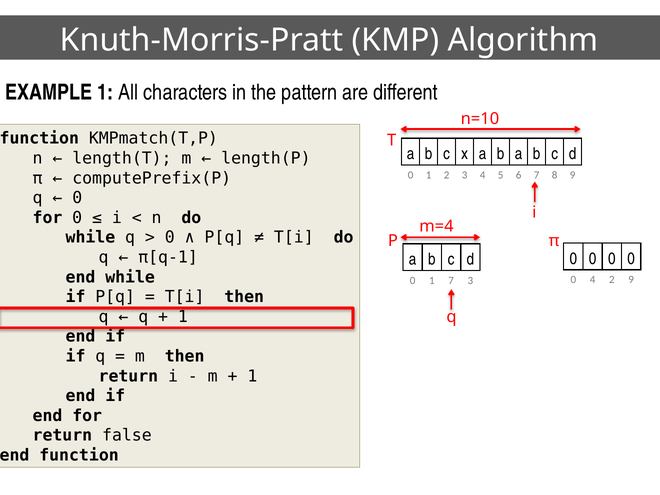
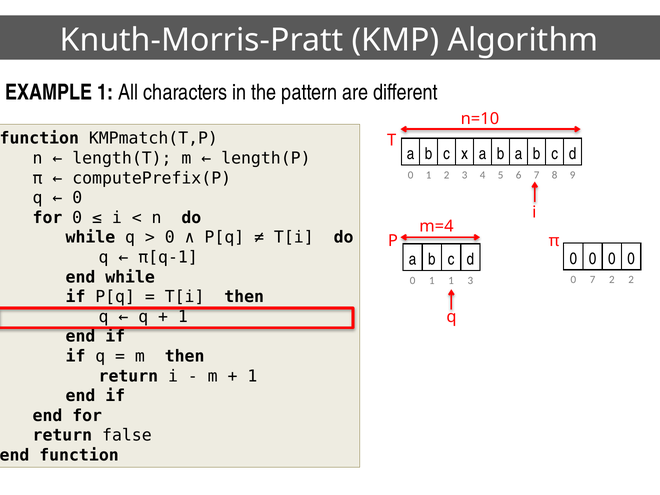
0 4: 4 -> 7
2 9: 9 -> 2
1 7: 7 -> 1
